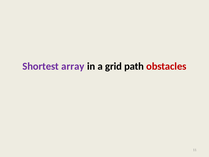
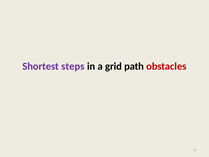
array: array -> steps
